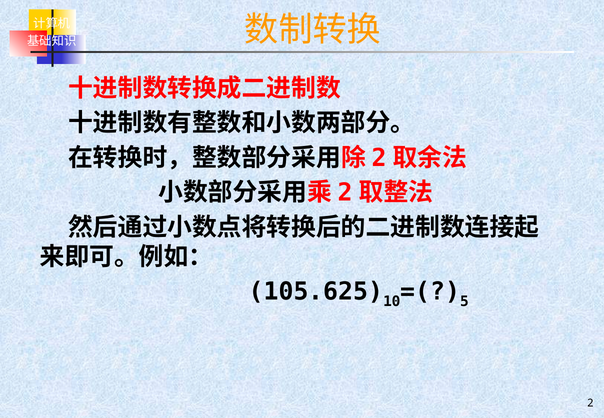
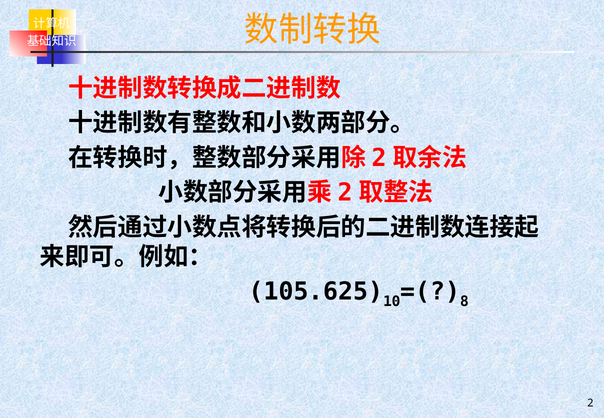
5: 5 -> 8
